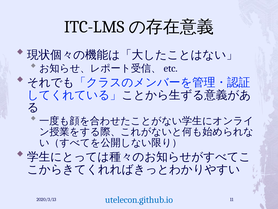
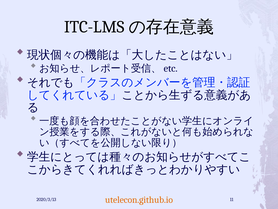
utelecon.github.io colour: blue -> orange
